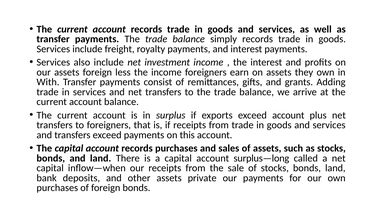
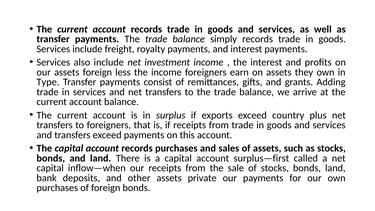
With: With -> Type
exceed account: account -> country
surplus—long: surplus—long -> surplus—first
